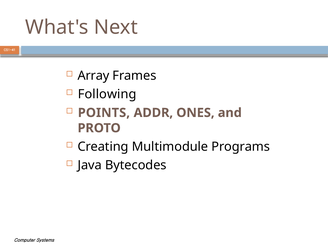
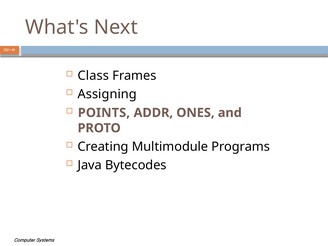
Array: Array -> Class
Following: Following -> Assigning
